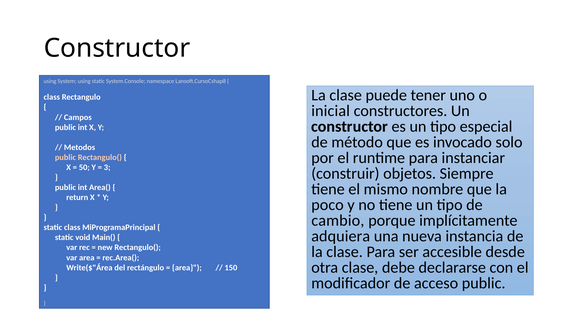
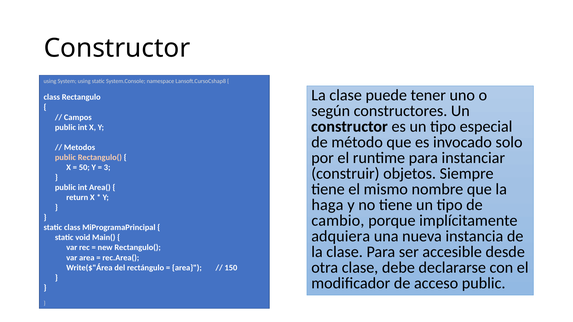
inicial: inicial -> según
poco: poco -> haga
